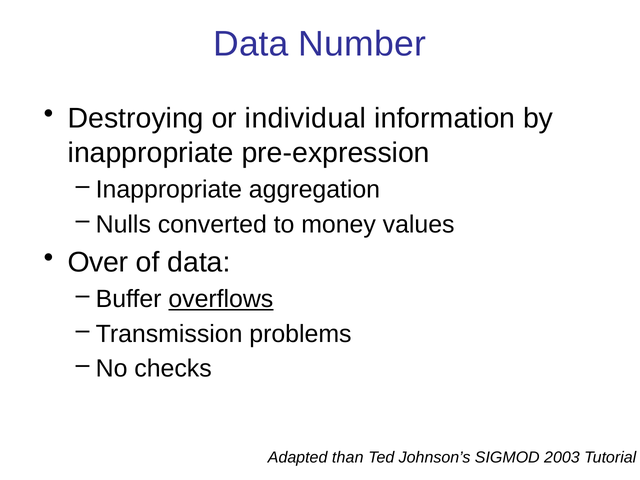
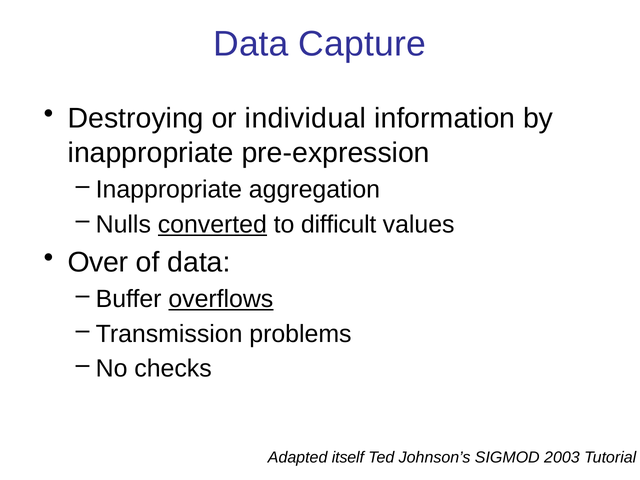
Number: Number -> Capture
converted underline: none -> present
money: money -> difficult
than: than -> itself
